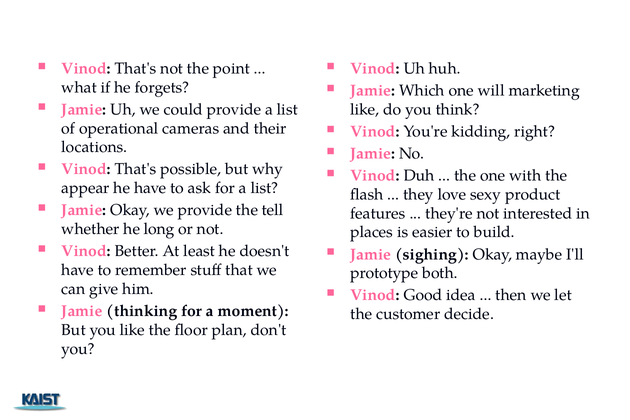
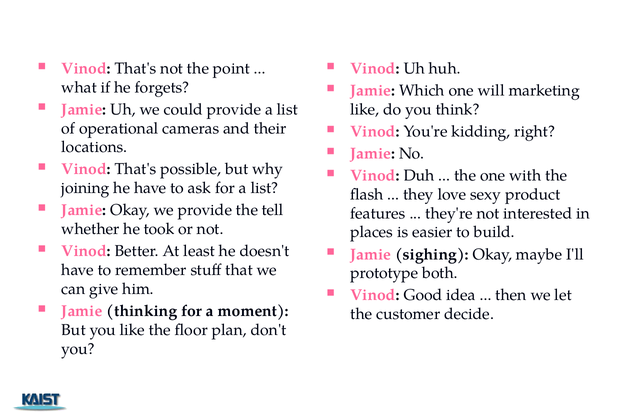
appear: appear -> joining
long: long -> took
